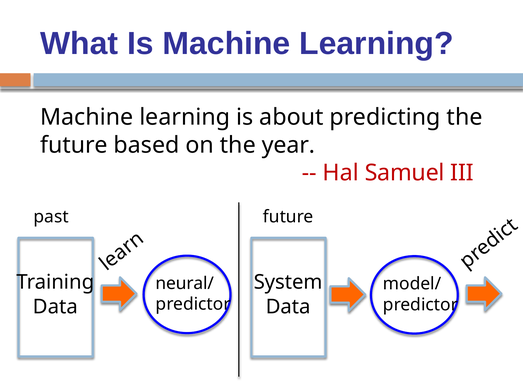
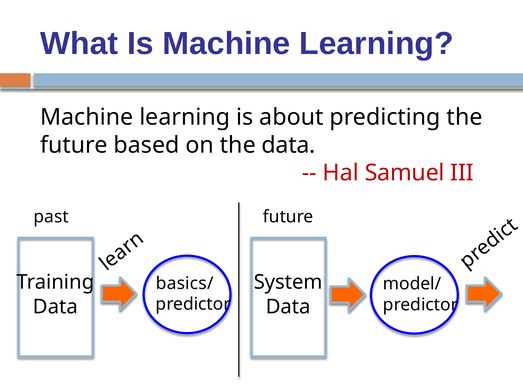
the year: year -> data
neural/: neural/ -> basics/
